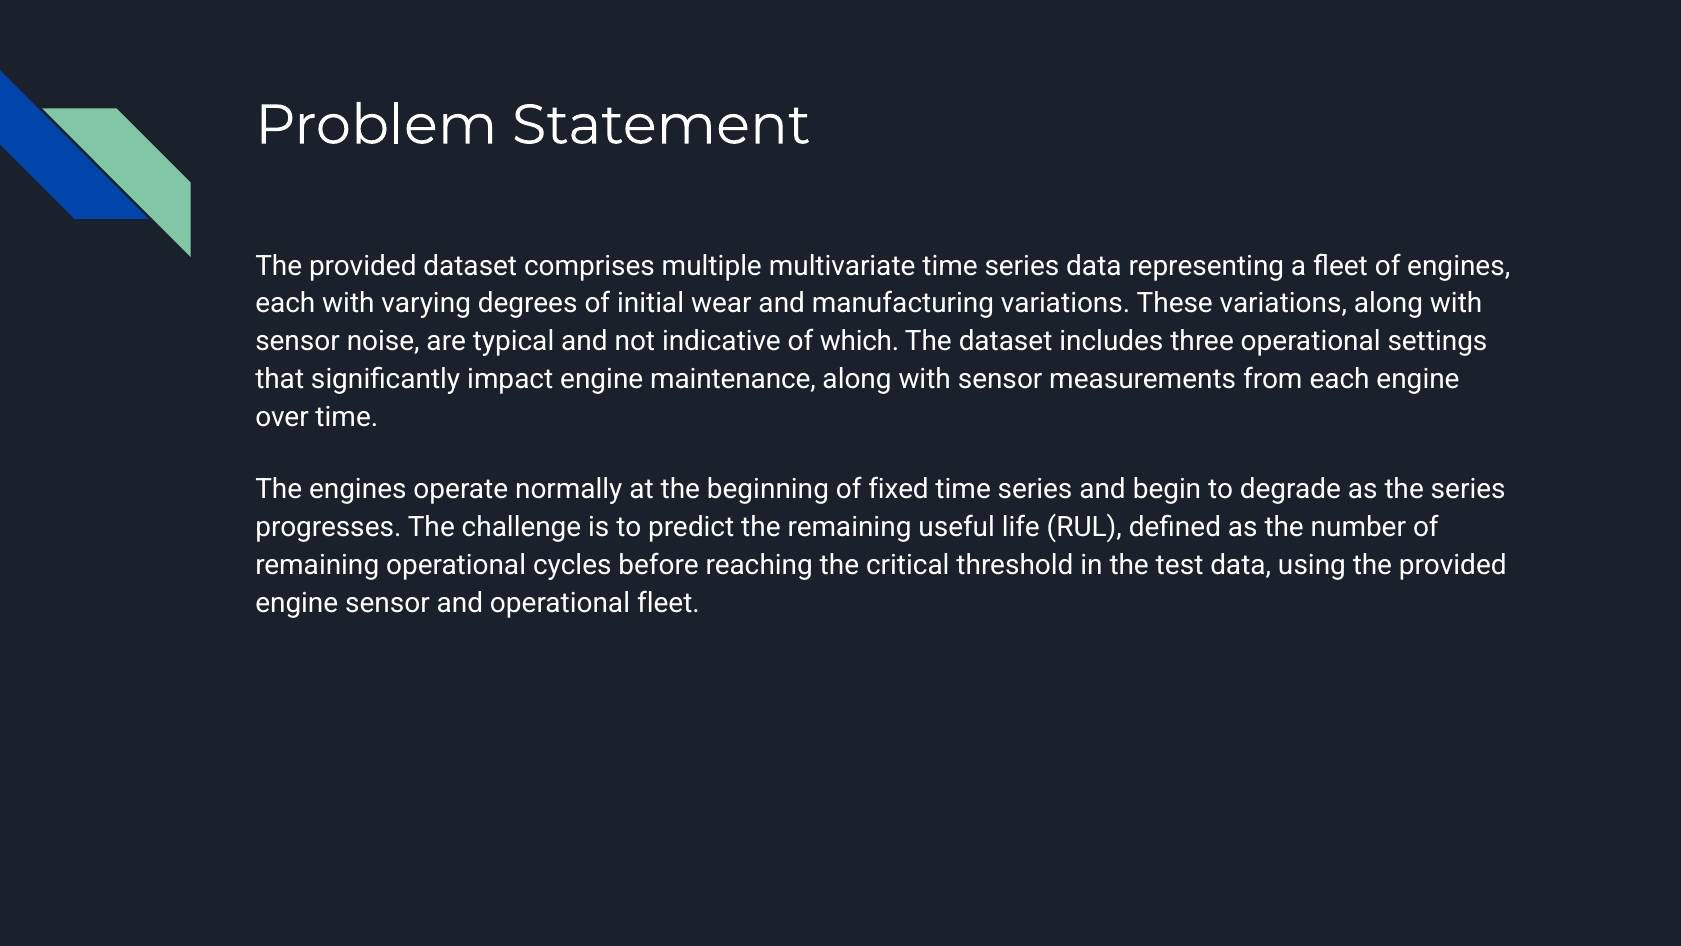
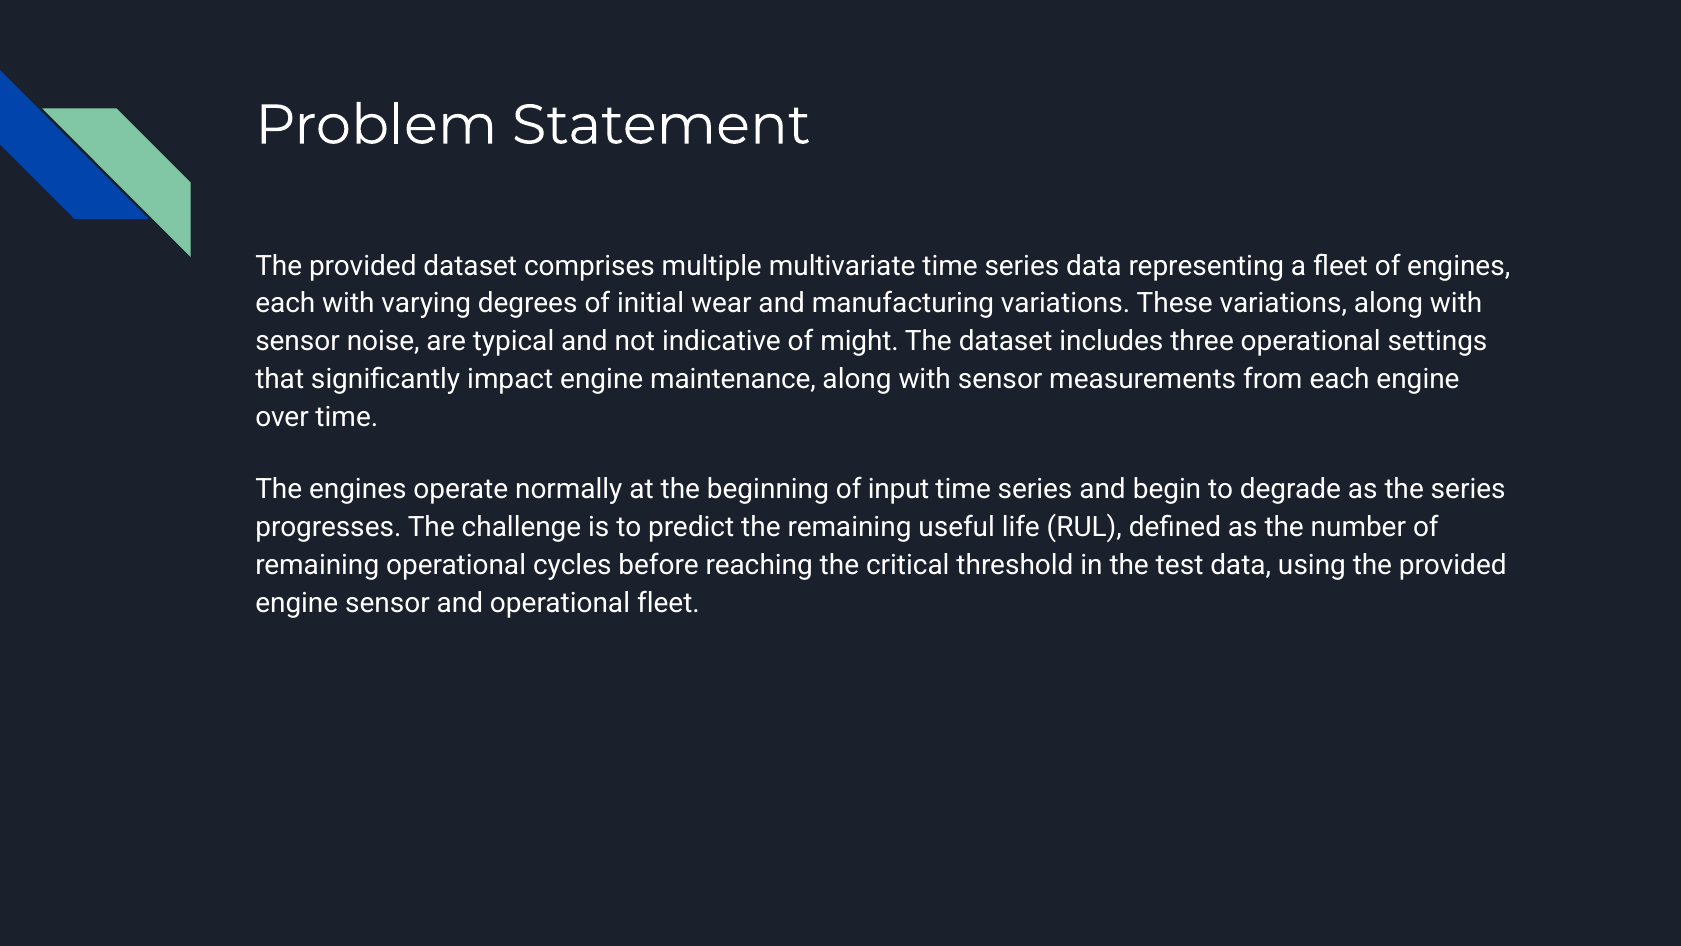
which: which -> might
fixed: fixed -> input
